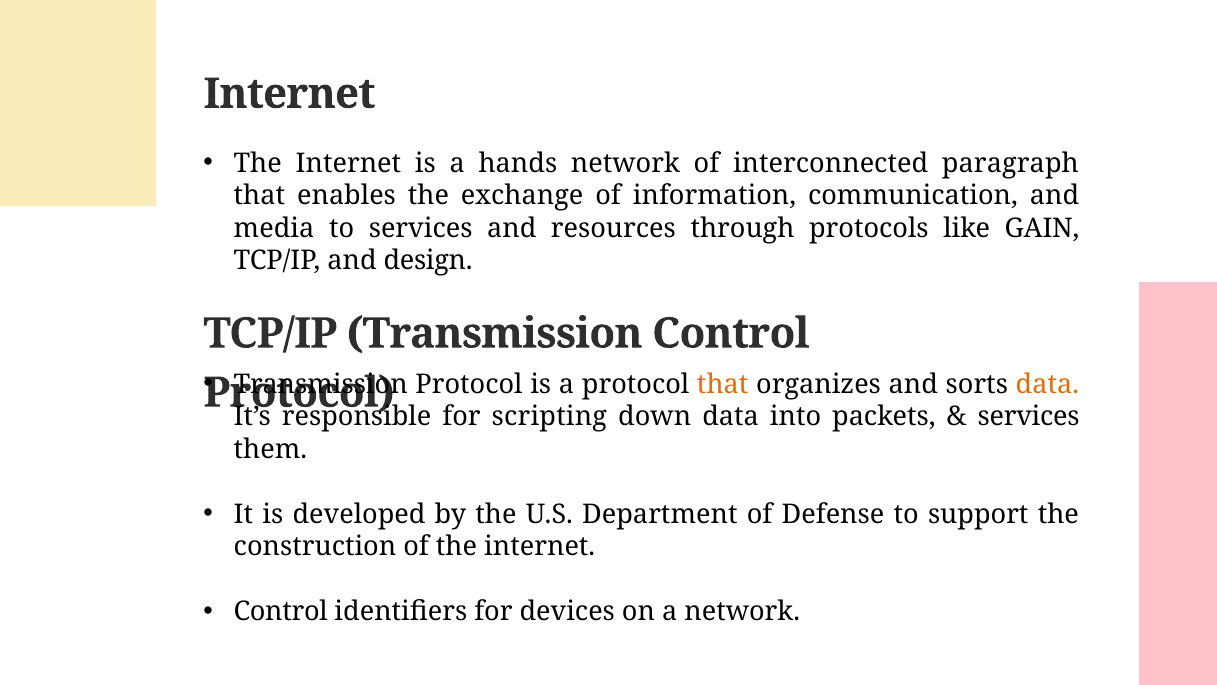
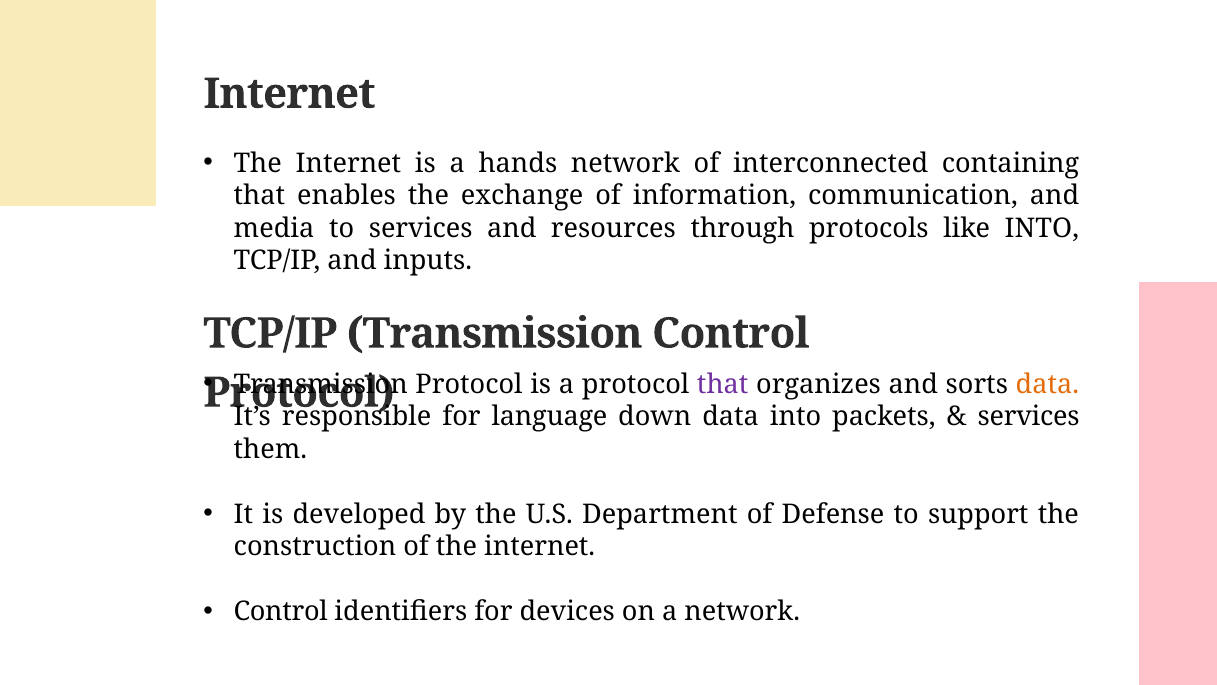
paragraph: paragraph -> containing
like GAIN: GAIN -> INTO
design: design -> inputs
that at (723, 384) colour: orange -> purple
scripting: scripting -> language
